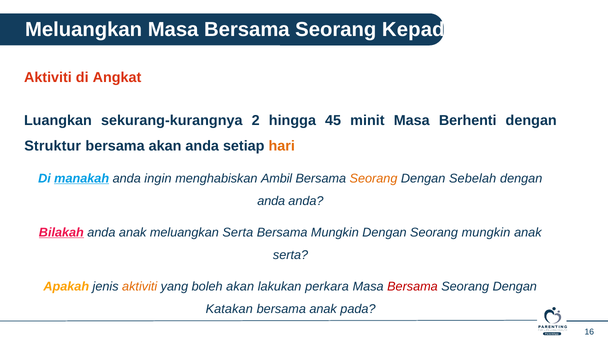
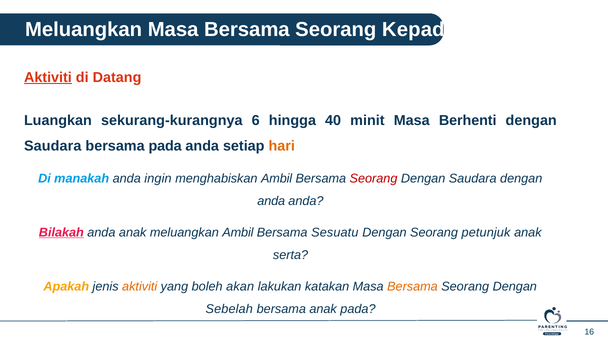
Aktiviti at (48, 77) underline: none -> present
Angkat: Angkat -> Datang
2: 2 -> 6
45: 45 -> 40
Struktur at (53, 146): Struktur -> Saudara
bersama akan: akan -> pada
manakah underline: present -> none
Seorang at (374, 178) colour: orange -> red
Sebelah at (473, 178): Sebelah -> Saudara
meluangkan Serta: Serta -> Ambil
Bersama Mungkin: Mungkin -> Sesuatu
Seorang mungkin: mungkin -> petunjuk
perkara: perkara -> katakan
Bersama at (412, 286) colour: red -> orange
Katakan: Katakan -> Sebelah
